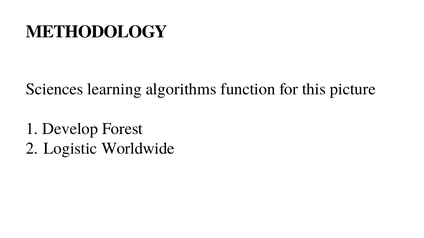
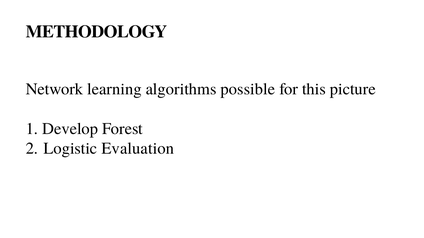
Sciences: Sciences -> Network
function: function -> possible
Worldwide: Worldwide -> Evaluation
